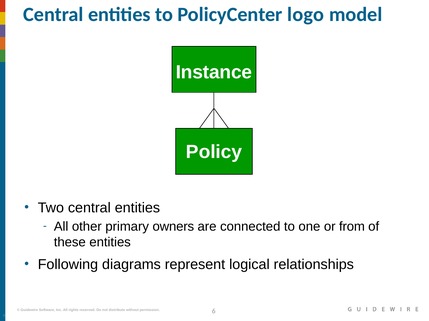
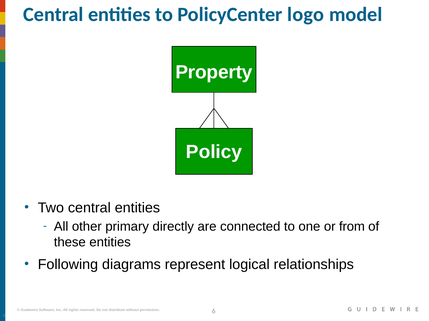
Instance: Instance -> Property
owners: owners -> directly
